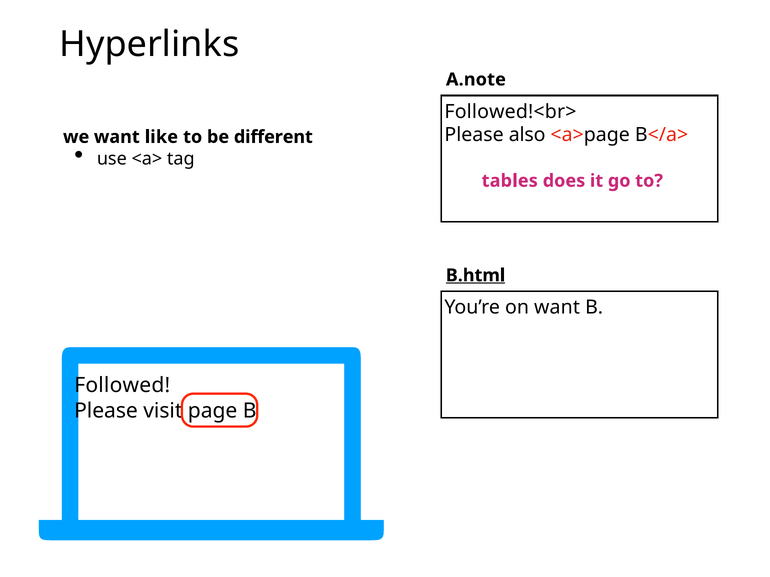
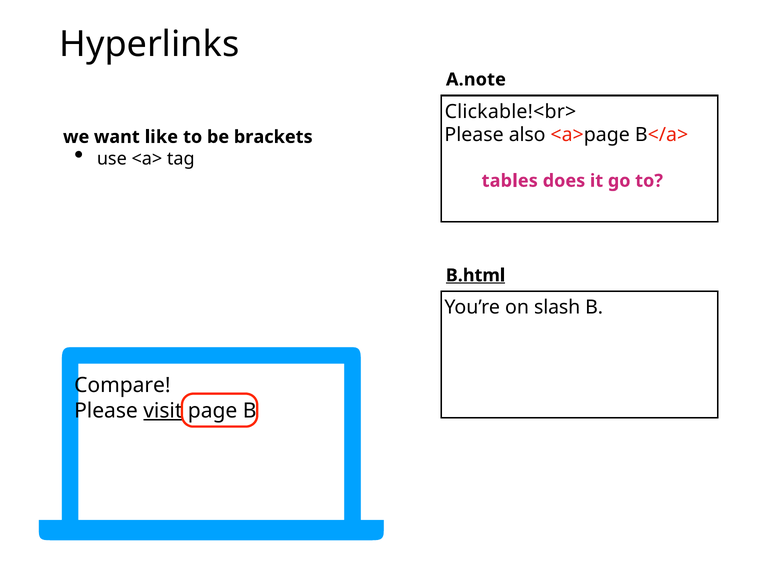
Followed!<br>: Followed!<br> -> Clickable!<br>
different: different -> brackets
on want: want -> slash
Followed: Followed -> Compare
visit underline: none -> present
